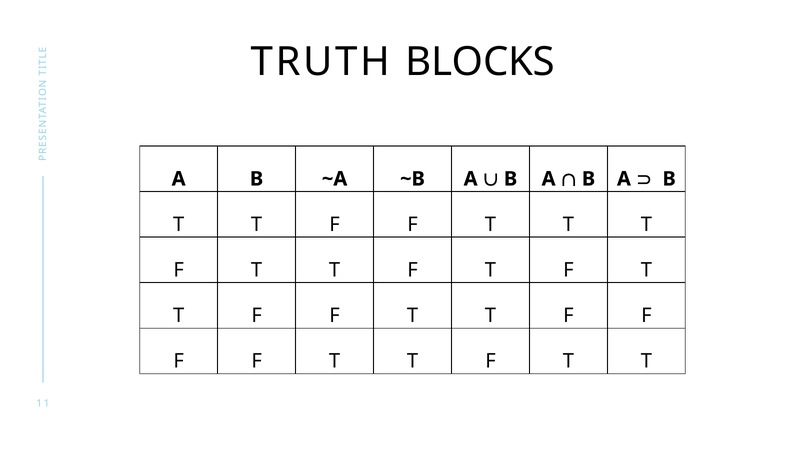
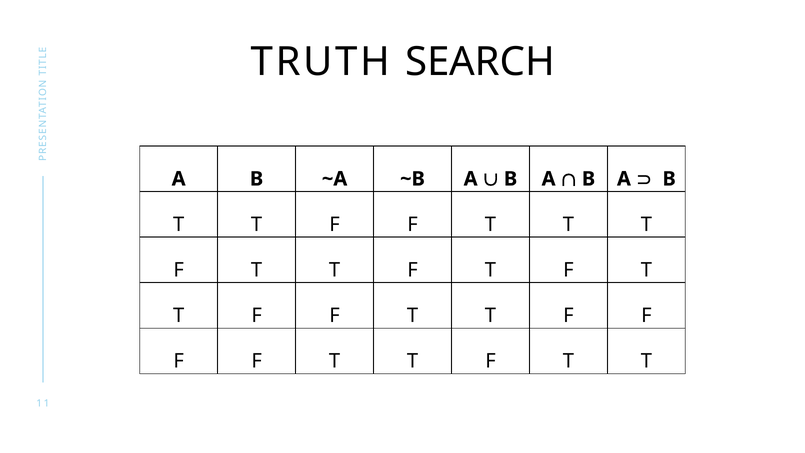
BLOCKS: BLOCKS -> SEARCH
